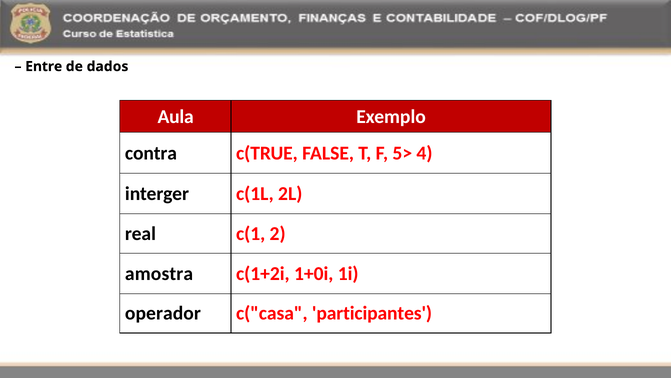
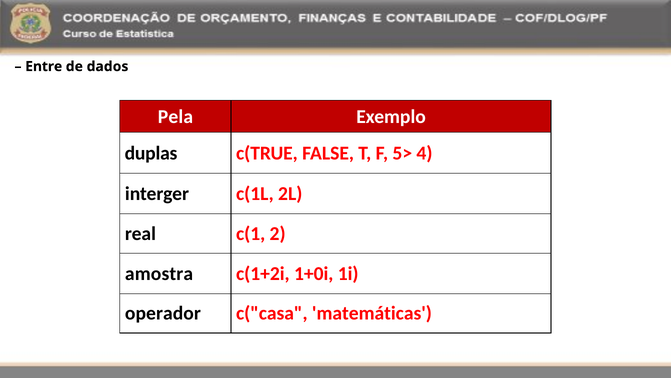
Aula: Aula -> Pela
contra: contra -> duplas
participantes: participantes -> matemáticas
